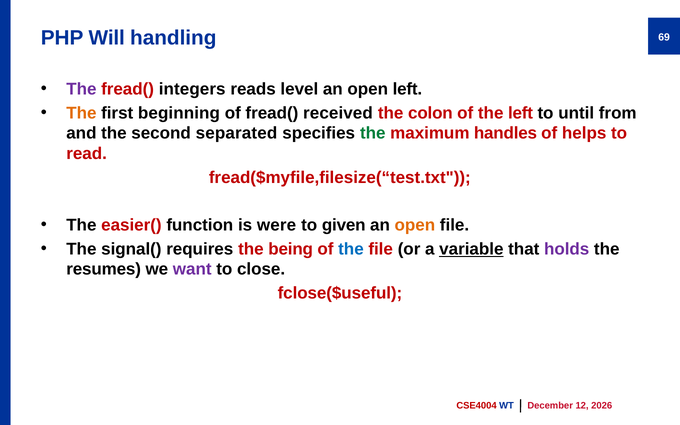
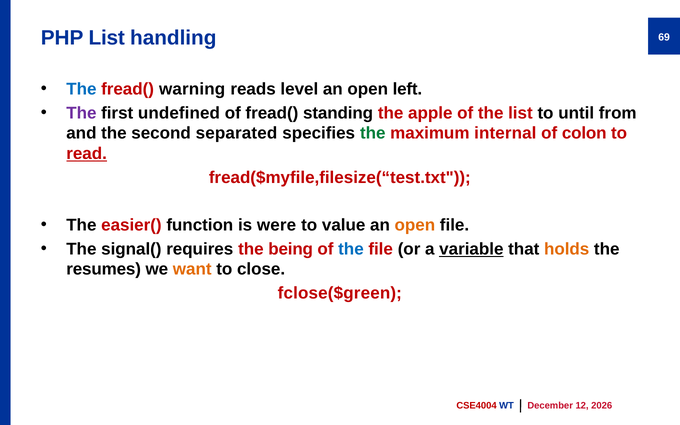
PHP Will: Will -> List
The at (81, 89) colour: purple -> blue
integers: integers -> warning
The at (81, 113) colour: orange -> purple
beginning: beginning -> undefined
received: received -> standing
colon: colon -> apple
the left: left -> list
handles: handles -> internal
helps: helps -> colon
read underline: none -> present
given: given -> value
holds colour: purple -> orange
want colour: purple -> orange
fclose($useful: fclose($useful -> fclose($green
